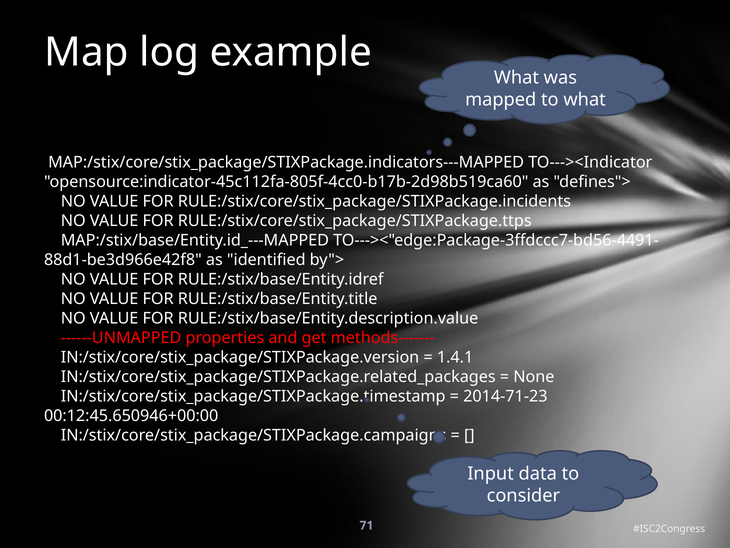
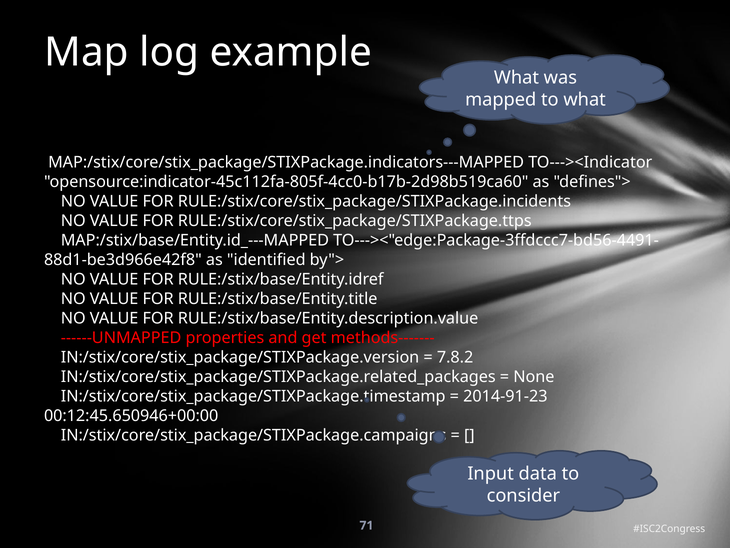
1.4.1: 1.4.1 -> 7.8.2
2014-71-23: 2014-71-23 -> 2014-91-23
